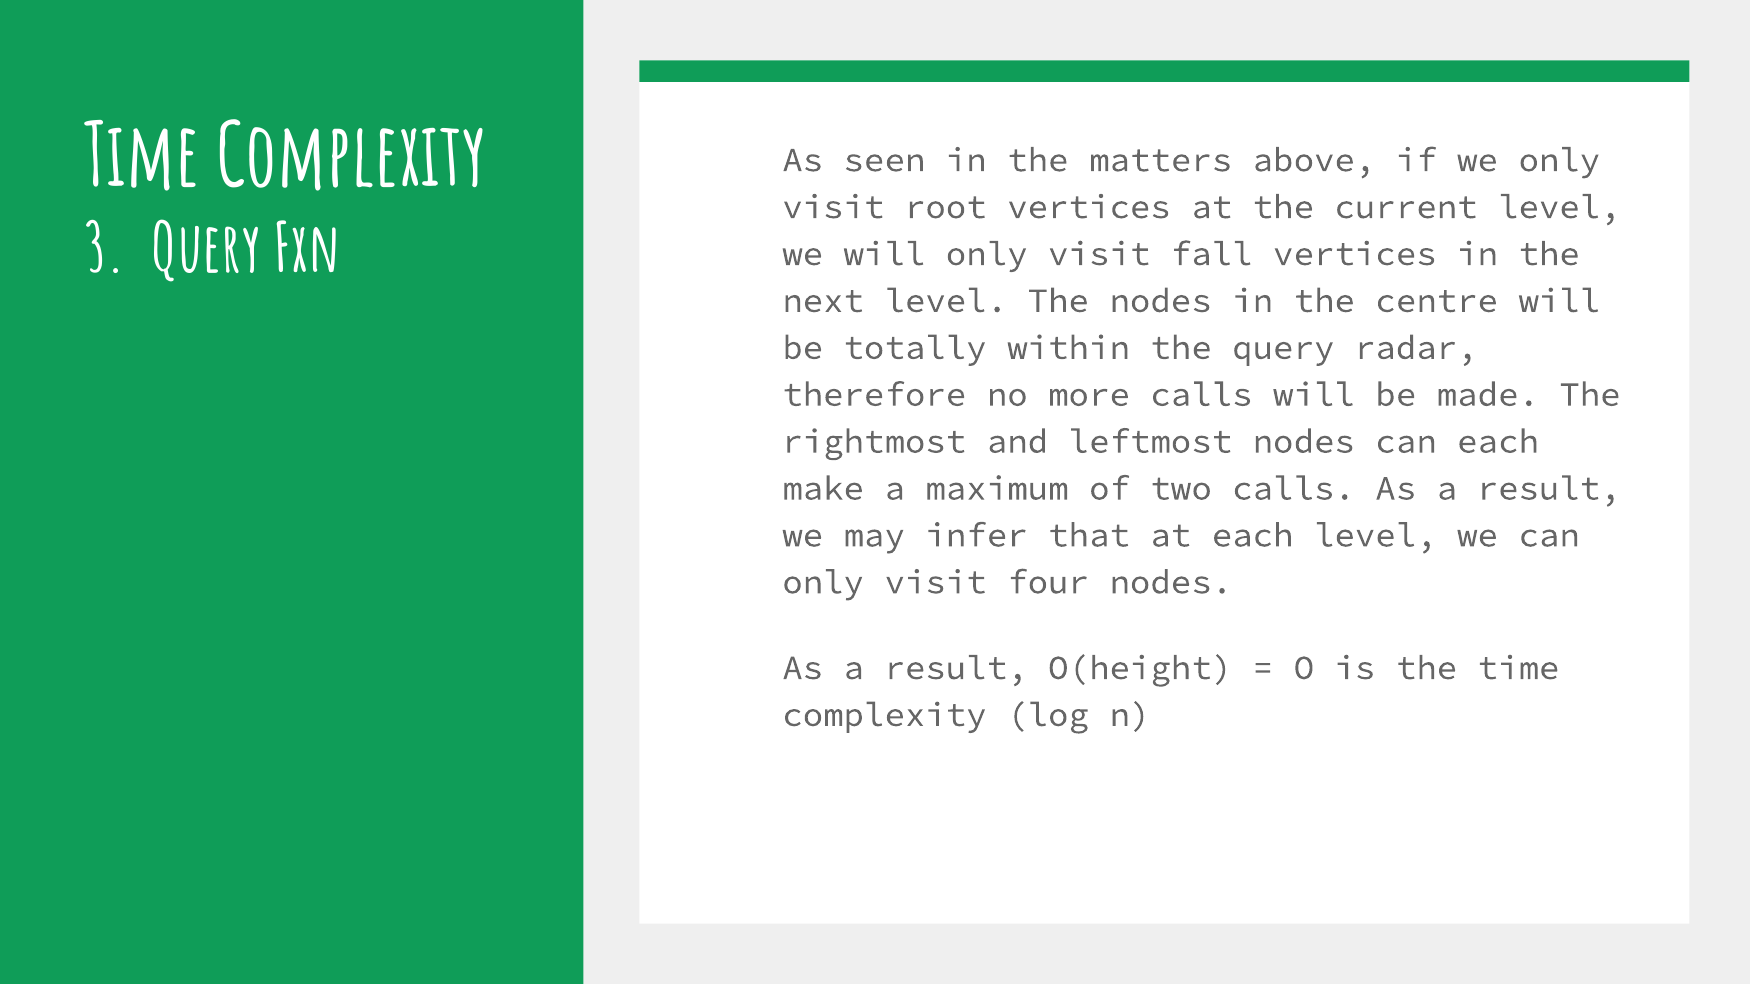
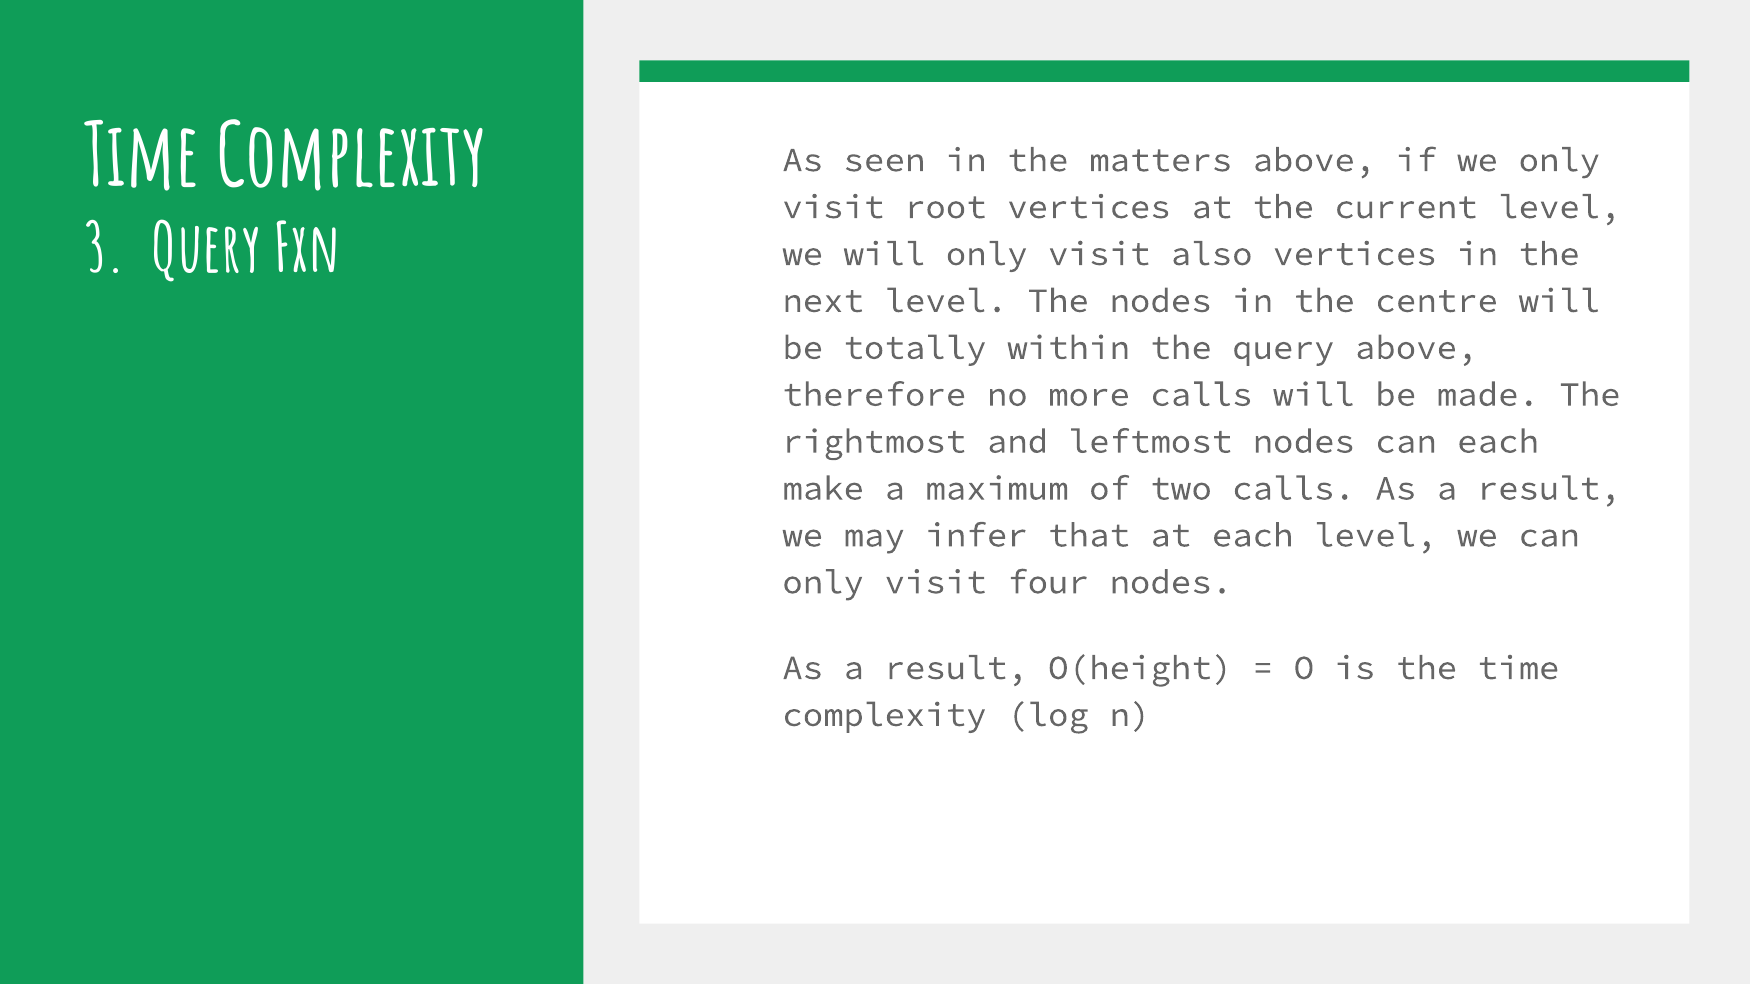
fall: fall -> also
query radar: radar -> above
